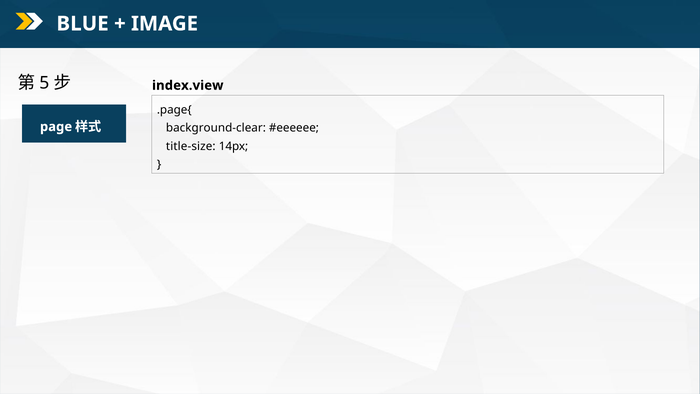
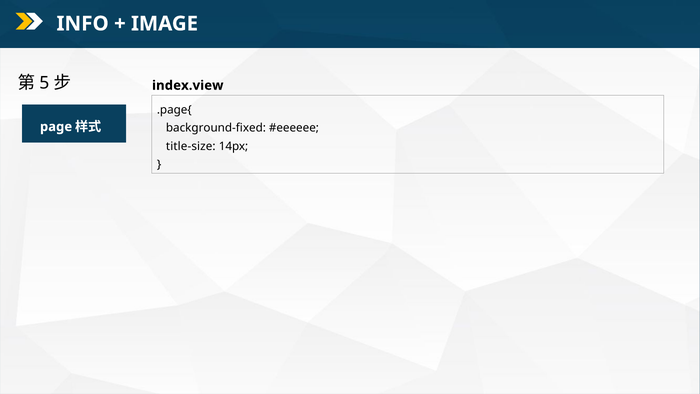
BLUE: BLUE -> INFO
background-clear: background-clear -> background-fixed
